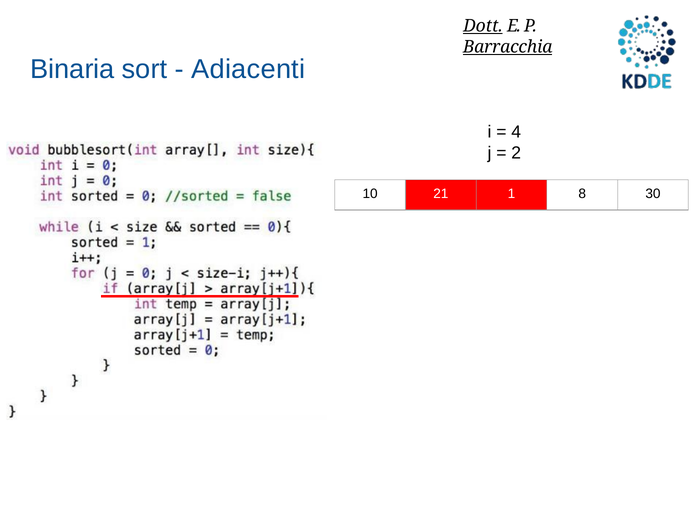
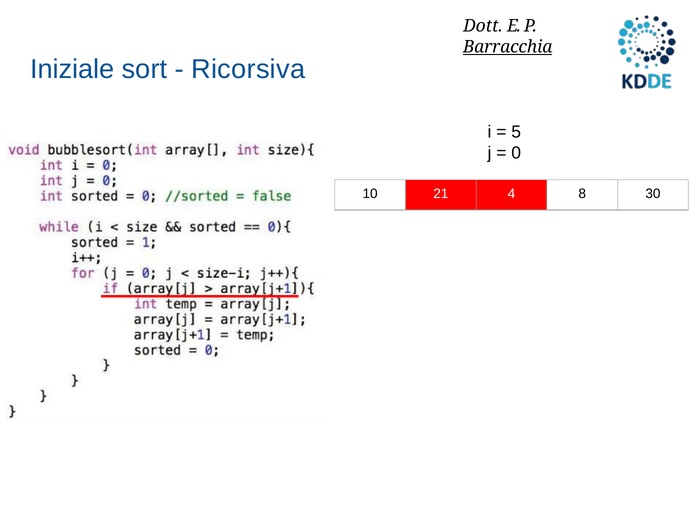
Dott underline: present -> none
Binaria: Binaria -> Iniziale
Adiacenti: Adiacenti -> Ricorsiva
4: 4 -> 5
2: 2 -> 0
1: 1 -> 4
